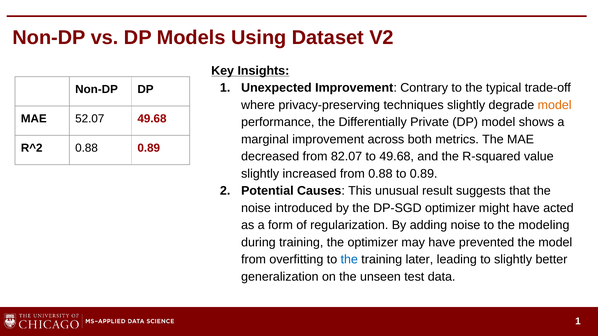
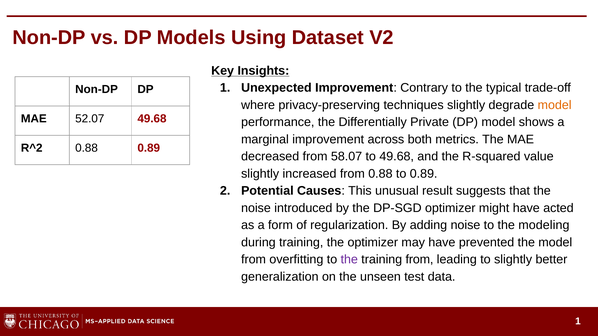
82.07: 82.07 -> 58.07
the at (349, 260) colour: blue -> purple
training later: later -> from
